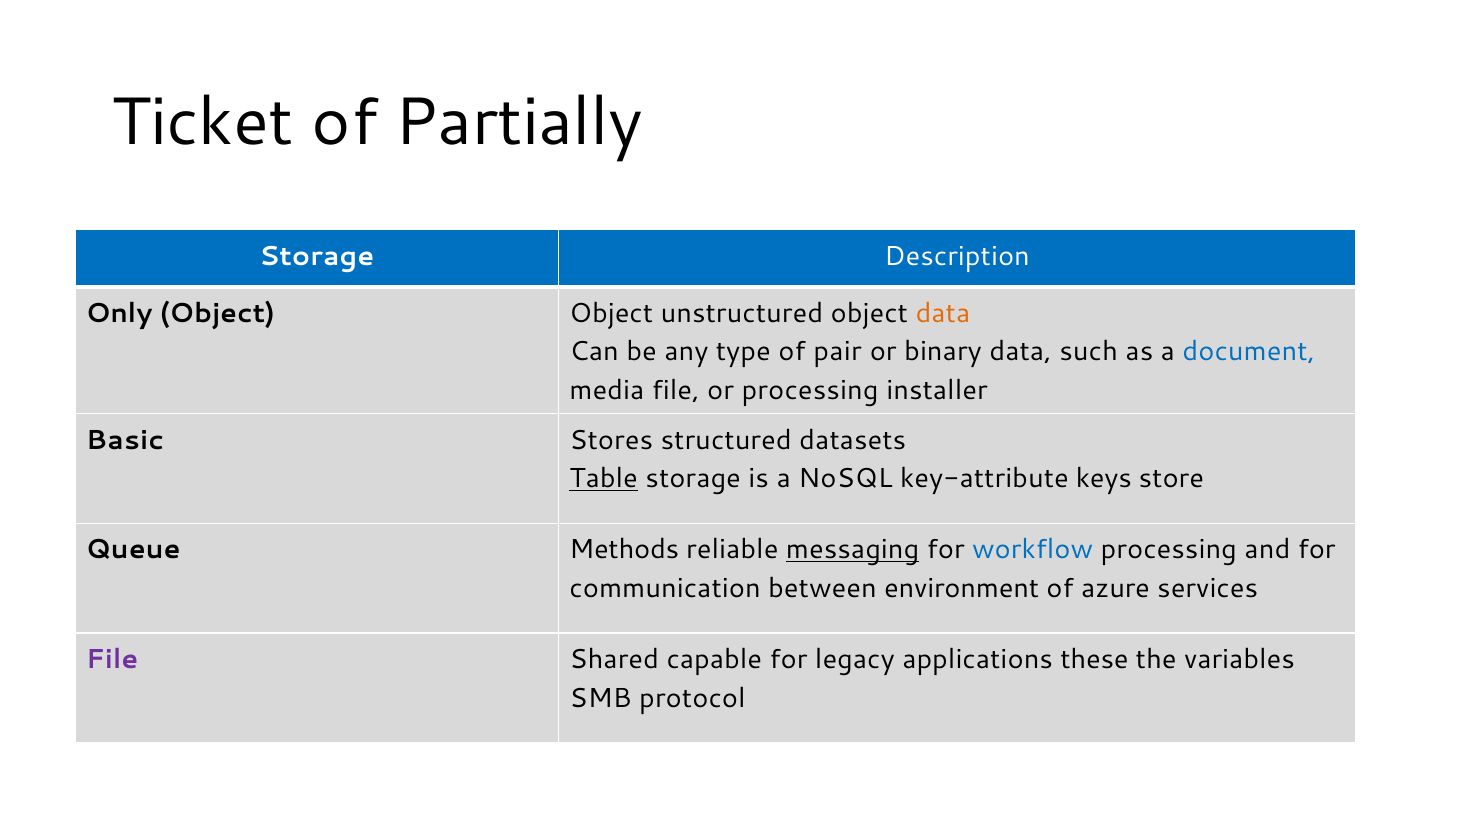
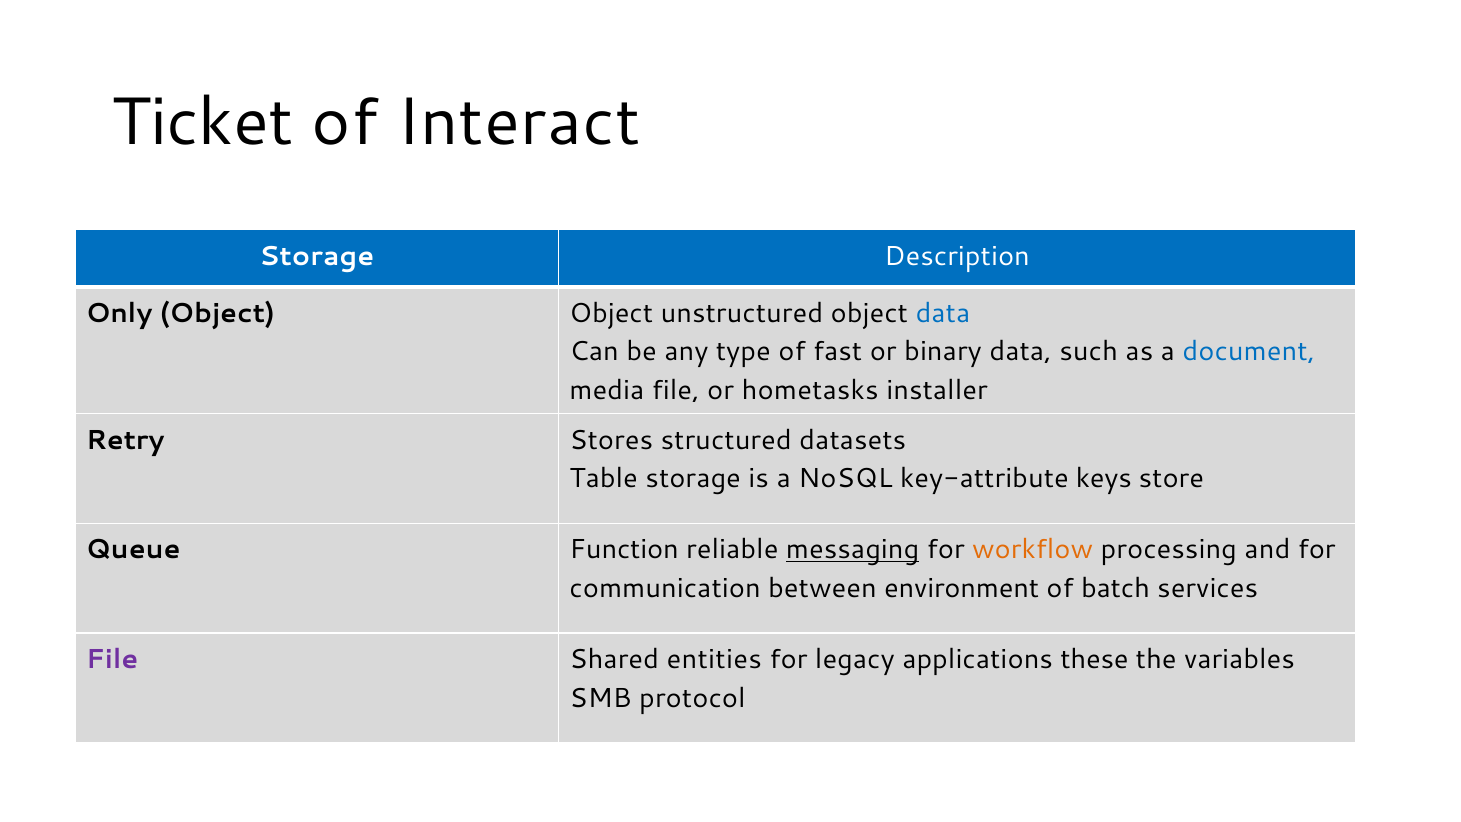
Partially: Partially -> Interact
data at (943, 313) colour: orange -> blue
pair: pair -> fast
or processing: processing -> hometasks
Basic: Basic -> Retry
Table underline: present -> none
Methods: Methods -> Function
workflow colour: blue -> orange
azure: azure -> batch
capable: capable -> entities
